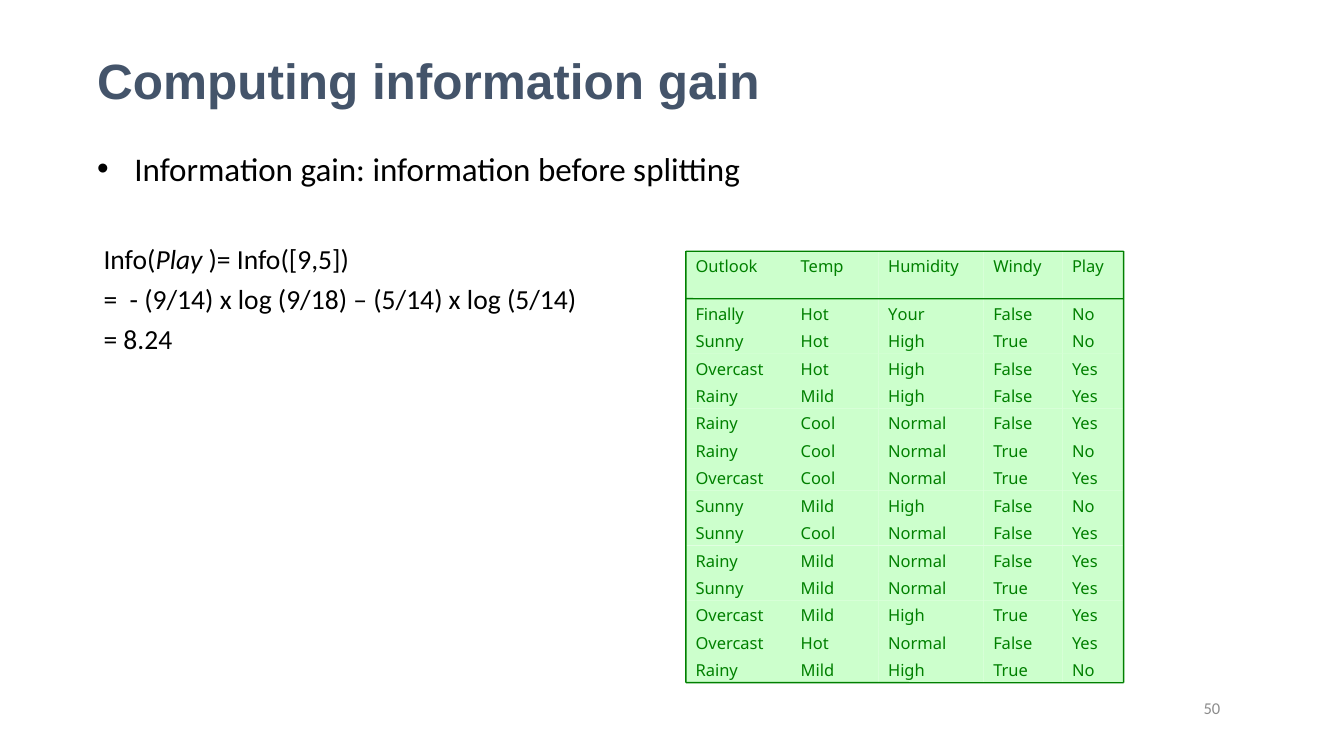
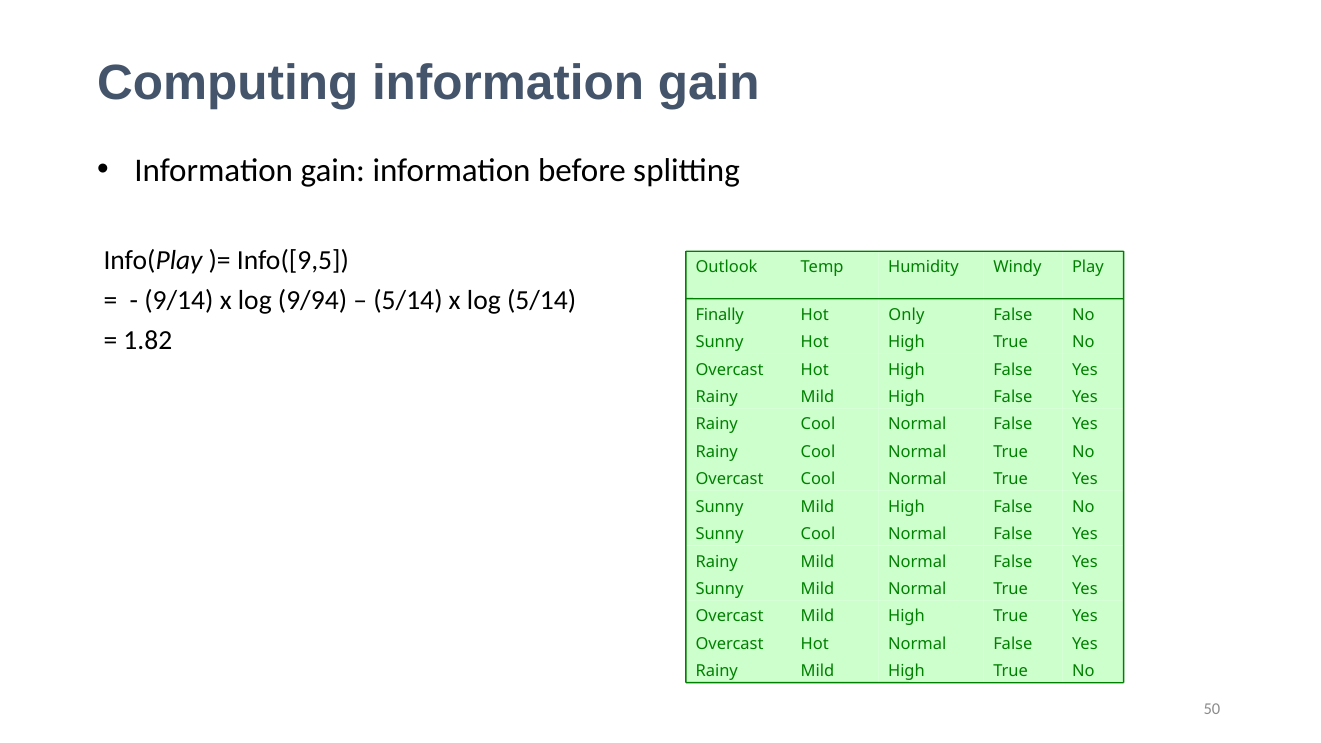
9/18: 9/18 -> 9/94
Your: Your -> Only
8.24: 8.24 -> 1.82
